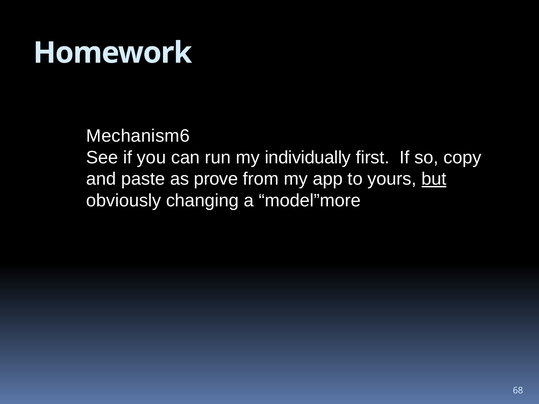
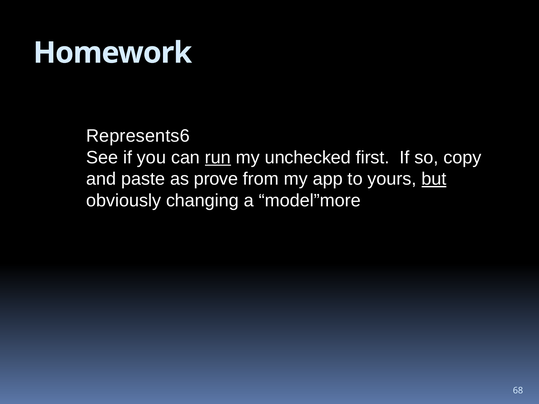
Mechanism6: Mechanism6 -> Represents6
run underline: none -> present
individually: individually -> unchecked
